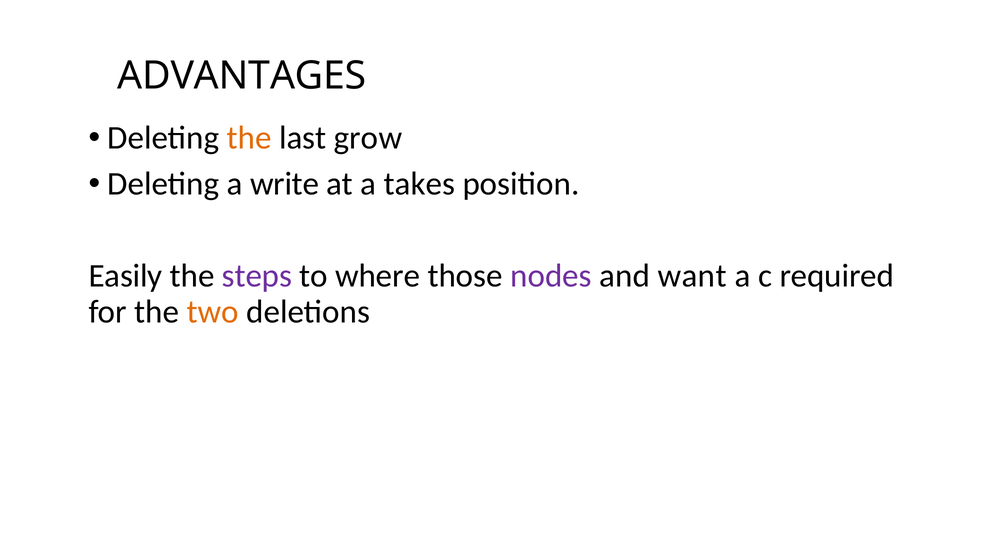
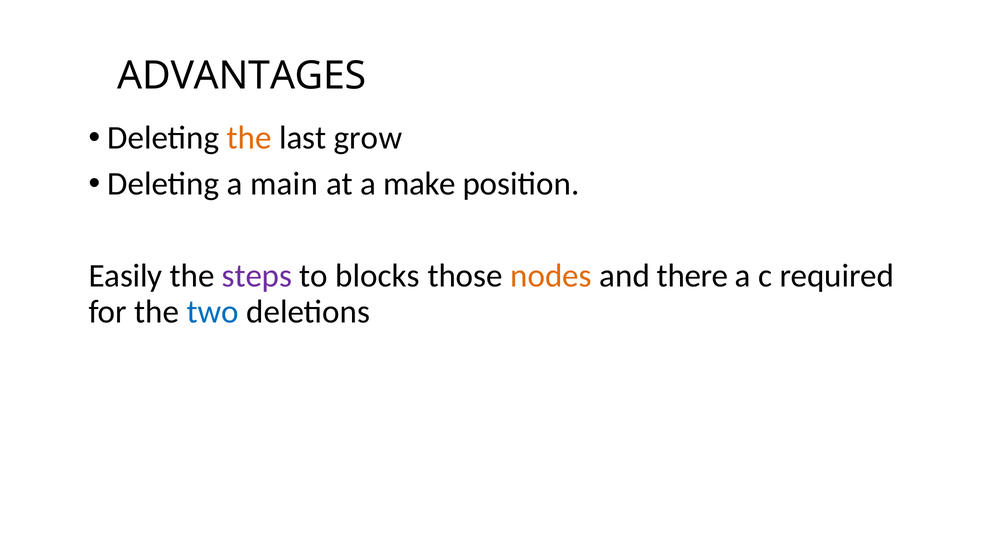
write: write -> main
takes: takes -> make
where: where -> blocks
nodes colour: purple -> orange
want: want -> there
two colour: orange -> blue
